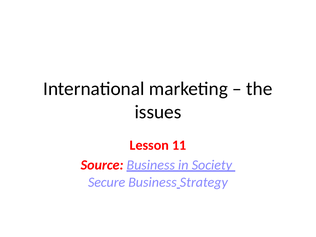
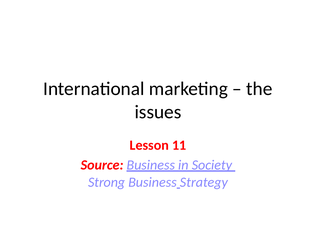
Secure: Secure -> Strong
